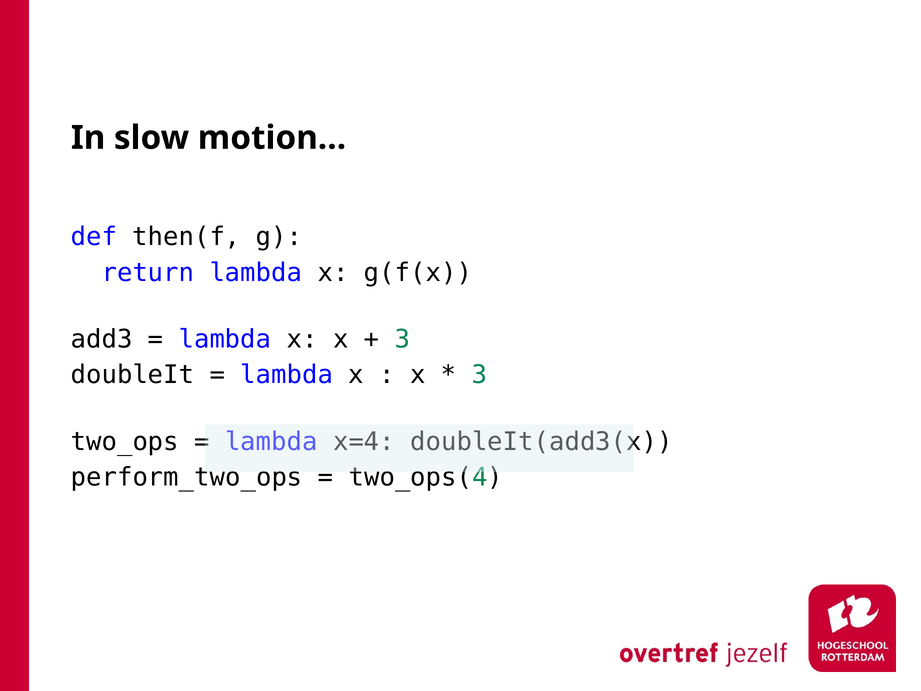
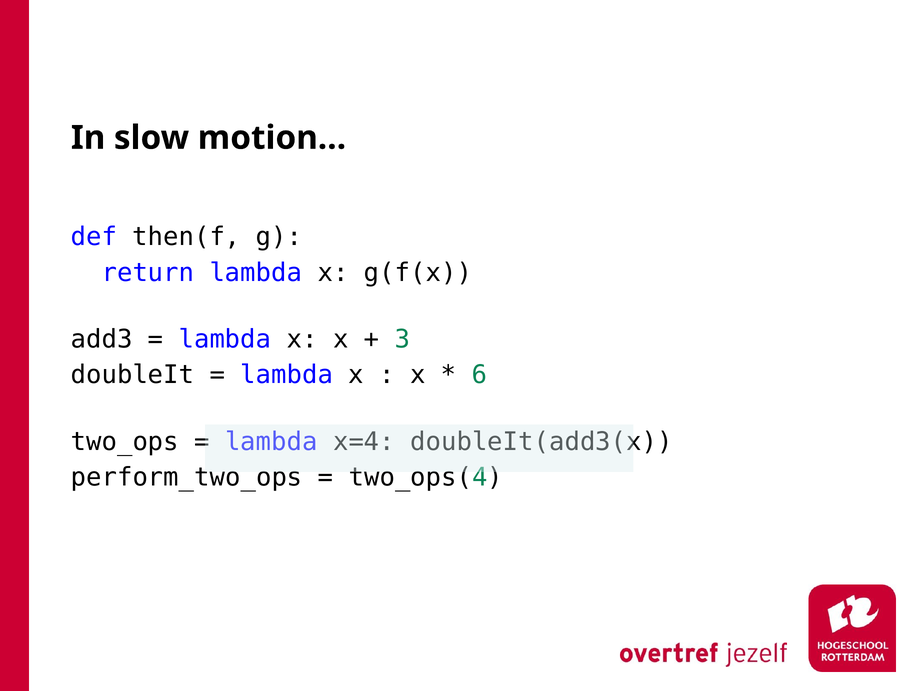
3 at (479, 375): 3 -> 6
